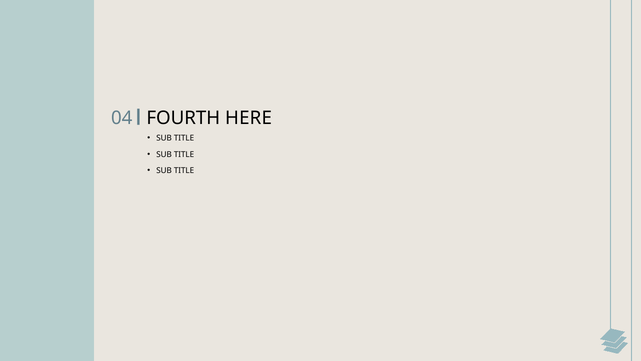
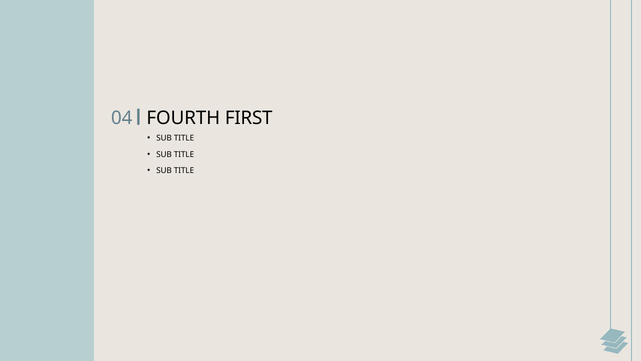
HERE: HERE -> FIRST
